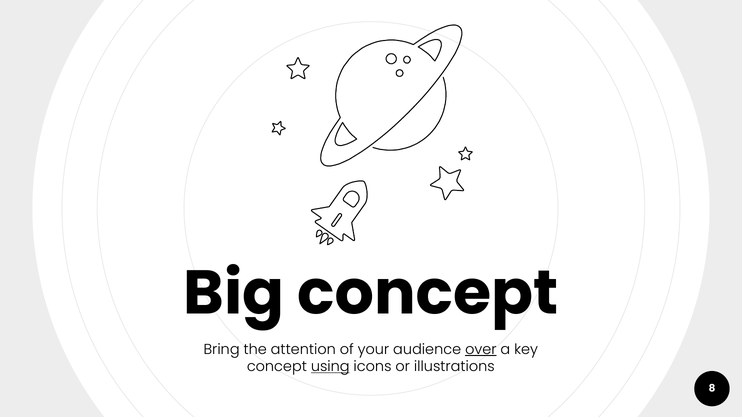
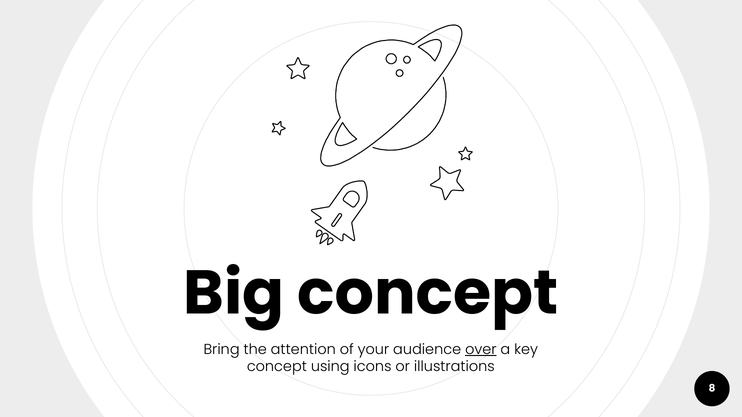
using underline: present -> none
